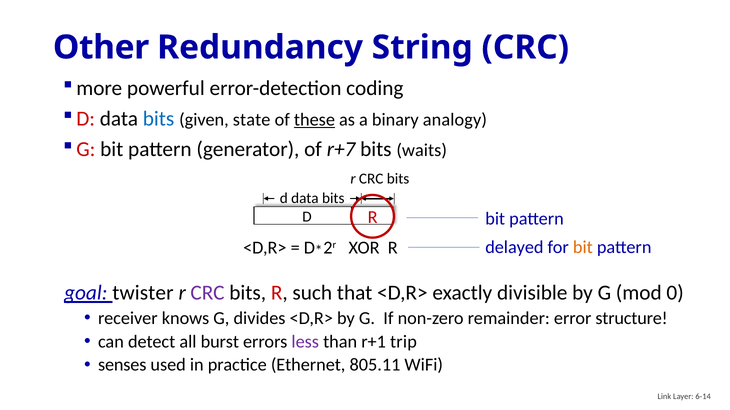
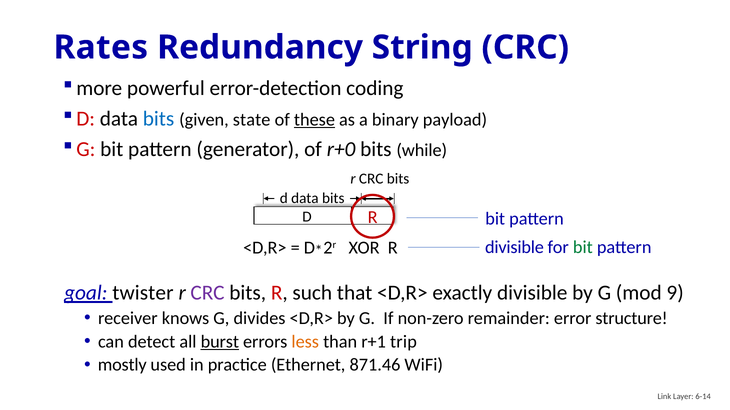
Other: Other -> Rates
analogy: analogy -> payload
r+7: r+7 -> r+0
waits: waits -> while
delayed at (514, 248): delayed -> divisible
bit at (583, 248) colour: orange -> green
0: 0 -> 9
burst underline: none -> present
less colour: purple -> orange
senses: senses -> mostly
805.11: 805.11 -> 871.46
